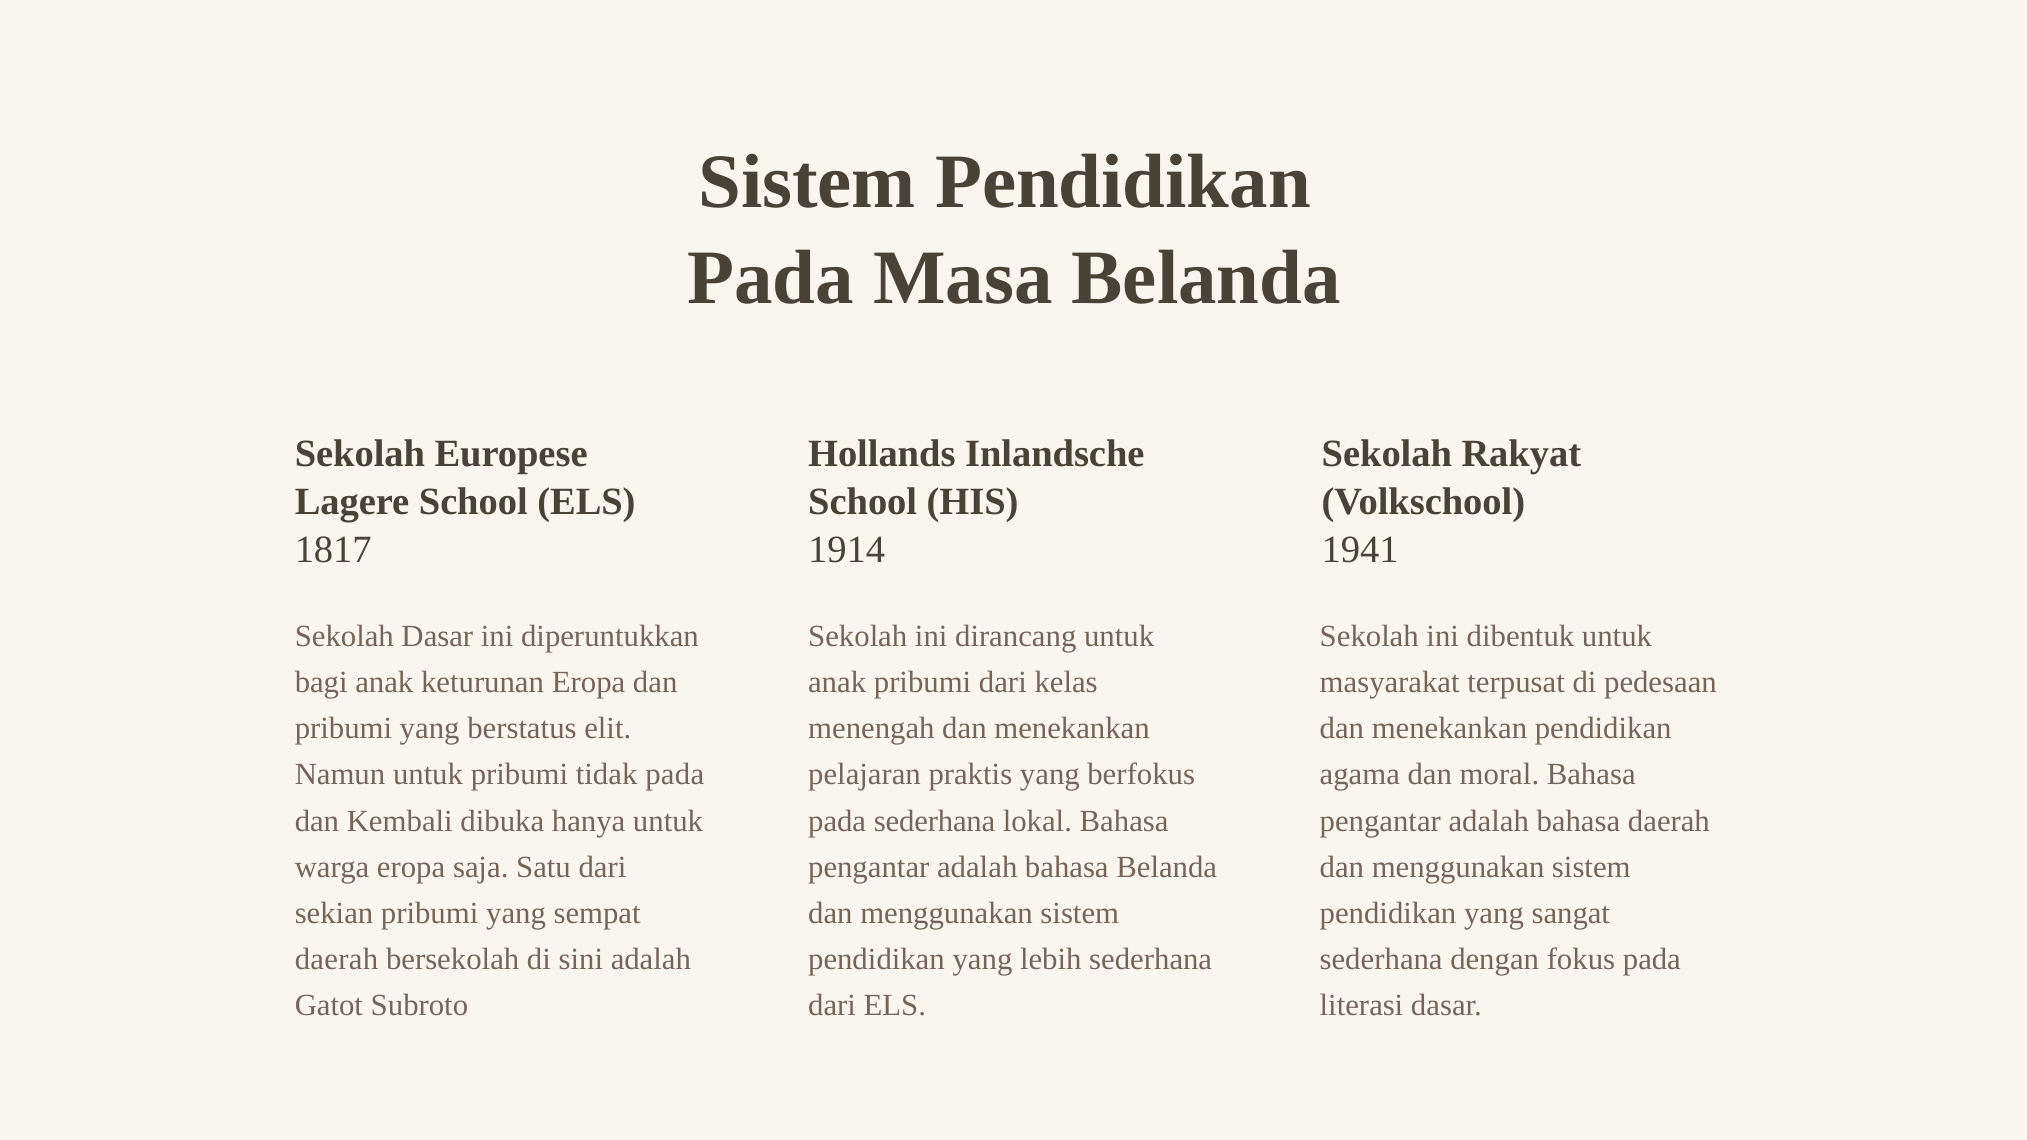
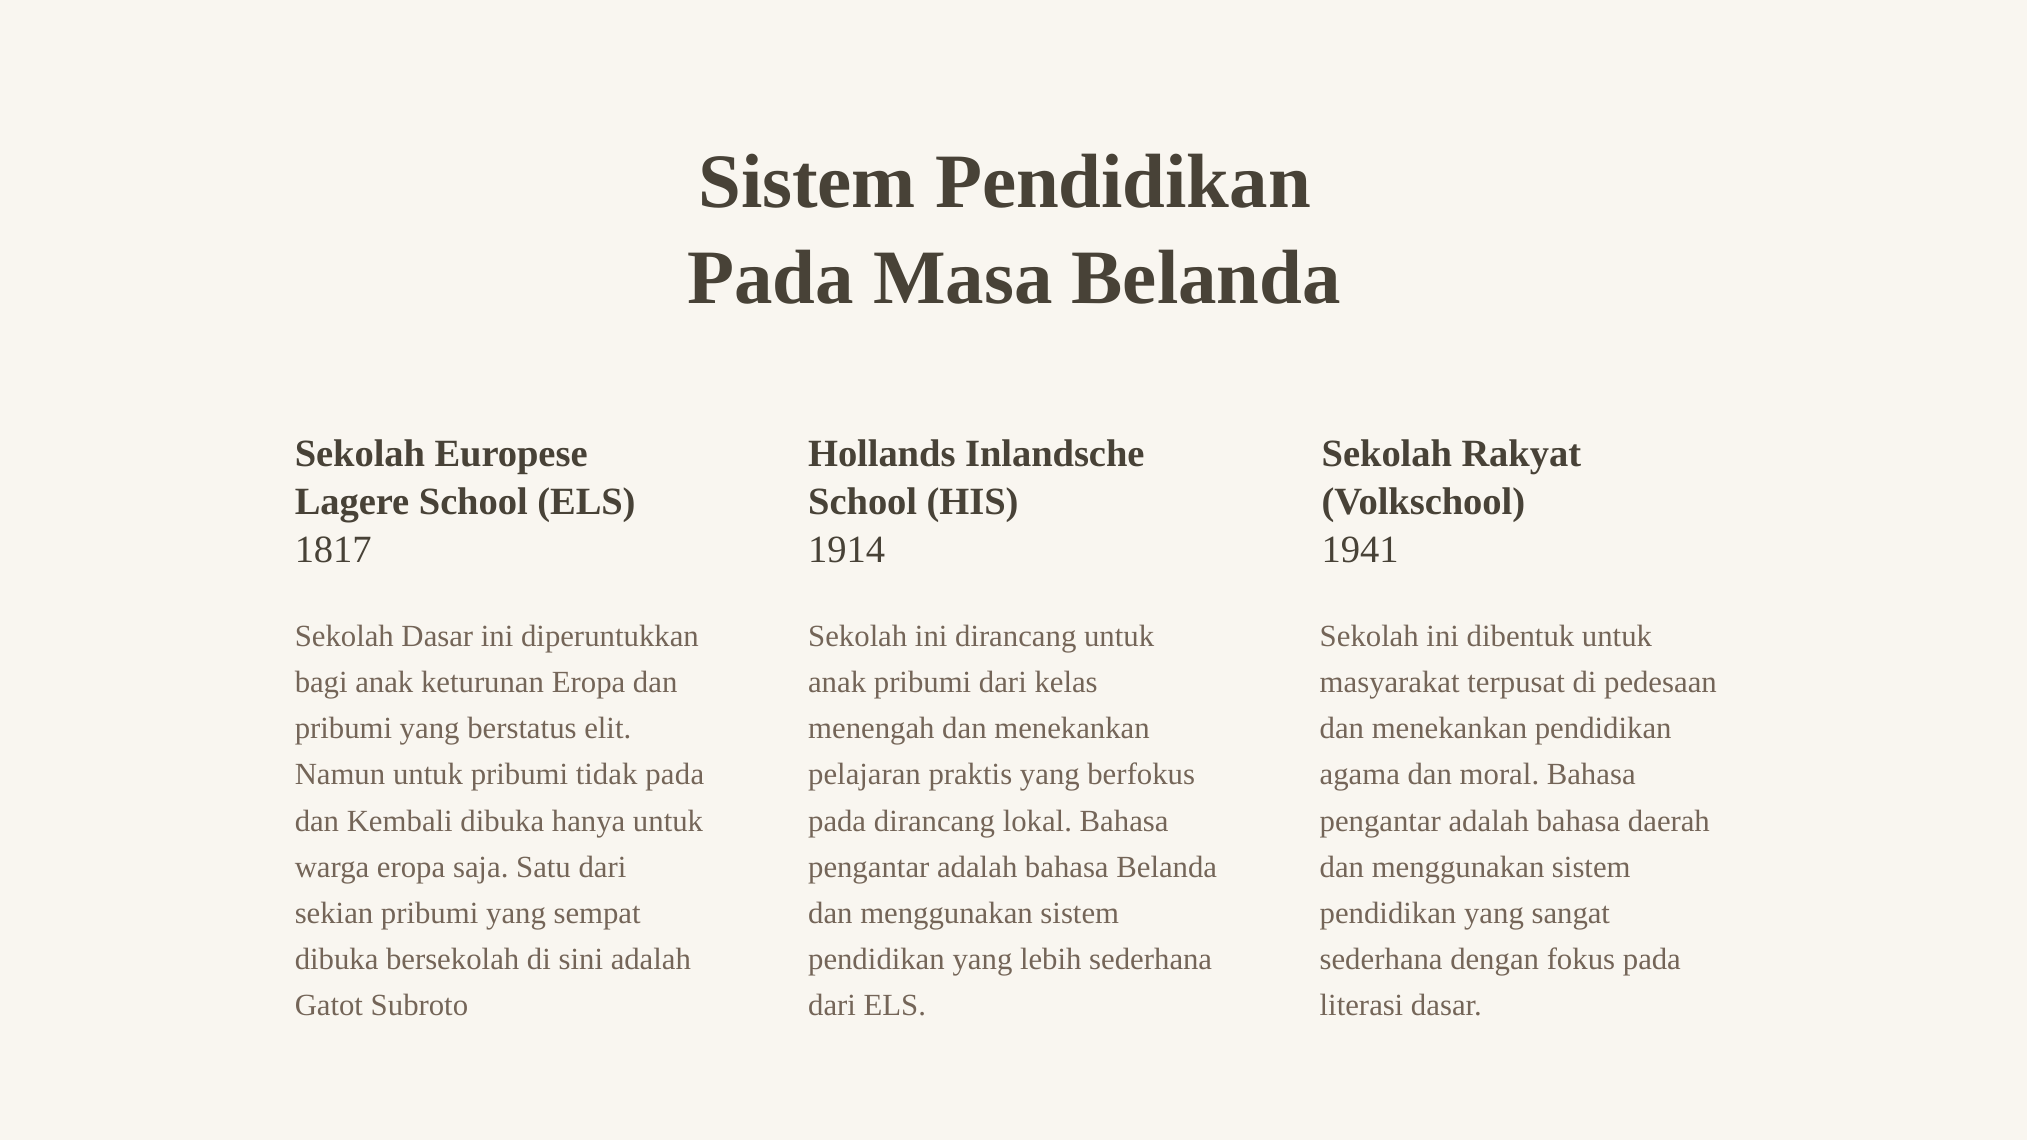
pada sederhana: sederhana -> dirancang
daerah at (336, 960): daerah -> dibuka
